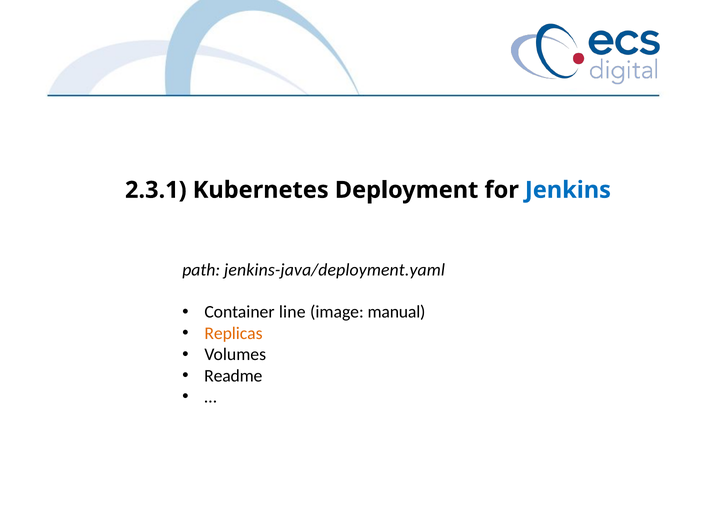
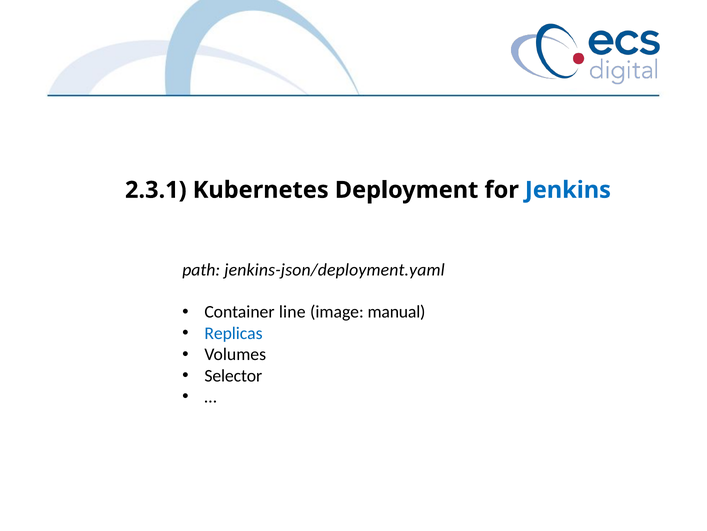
jenkins-java/deployment.yaml: jenkins-java/deployment.yaml -> jenkins-json/deployment.yaml
Replicas colour: orange -> blue
Readme: Readme -> Selector
